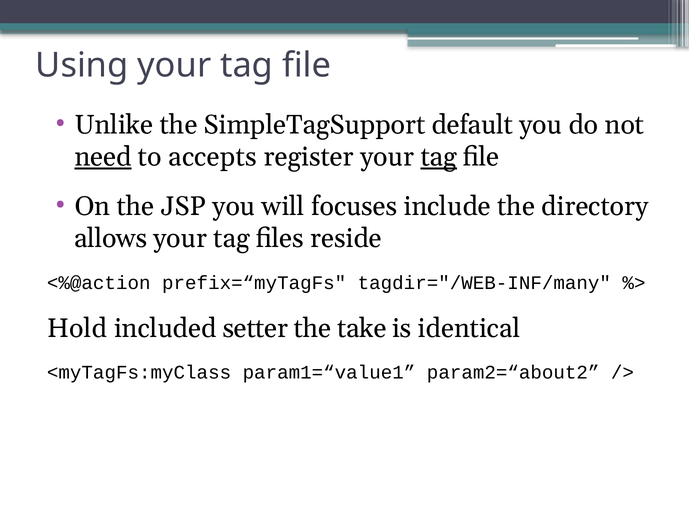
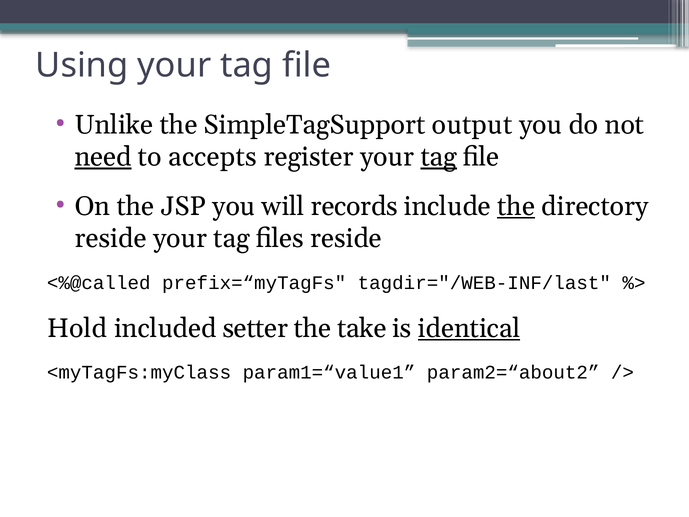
default: default -> output
focuses: focuses -> records
the at (516, 206) underline: none -> present
allows at (111, 238): allows -> reside
<%@action: <%@action -> <%@called
tagdir="/WEB-INF/many: tagdir="/WEB-INF/many -> tagdir="/WEB-INF/last
identical underline: none -> present
